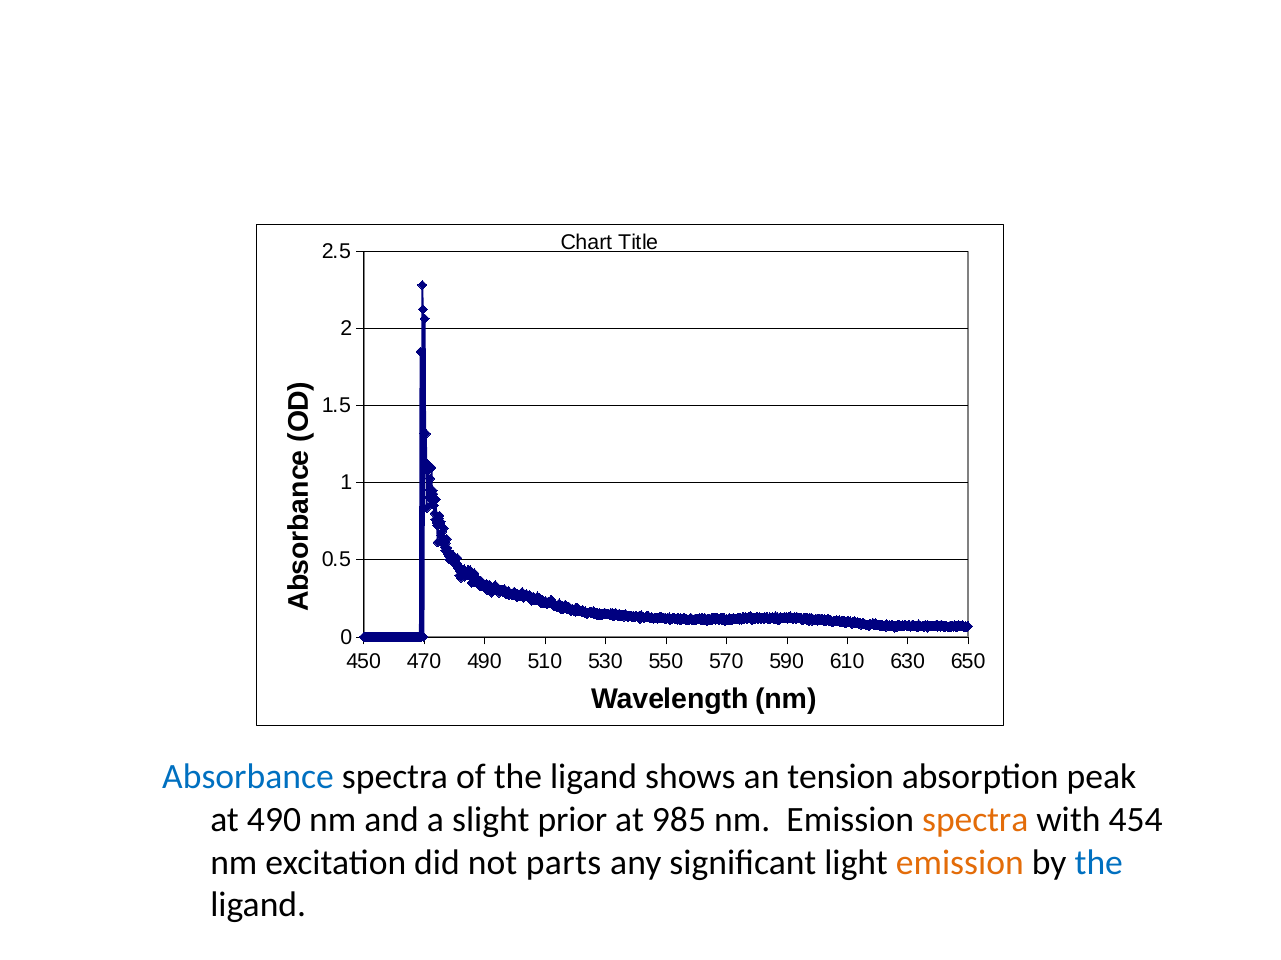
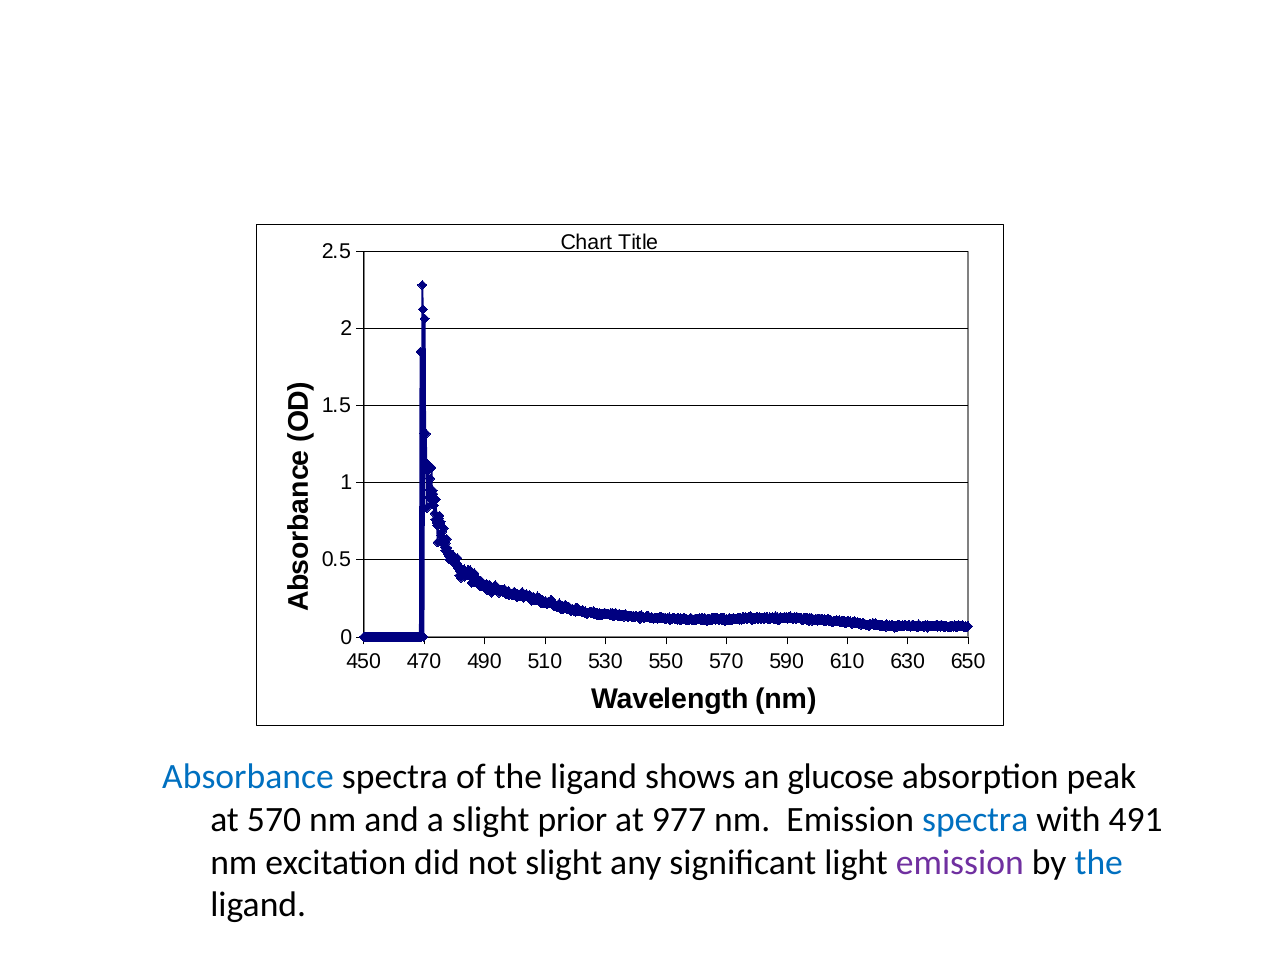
tension: tension -> glucose
at 490: 490 -> 570
985: 985 -> 977
spectra at (975, 820) colour: orange -> blue
454: 454 -> 491
not parts: parts -> slight
emission at (960, 863) colour: orange -> purple
